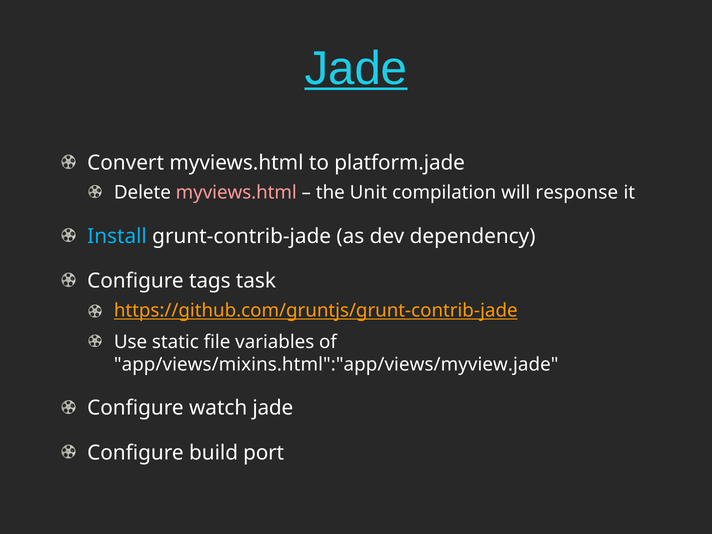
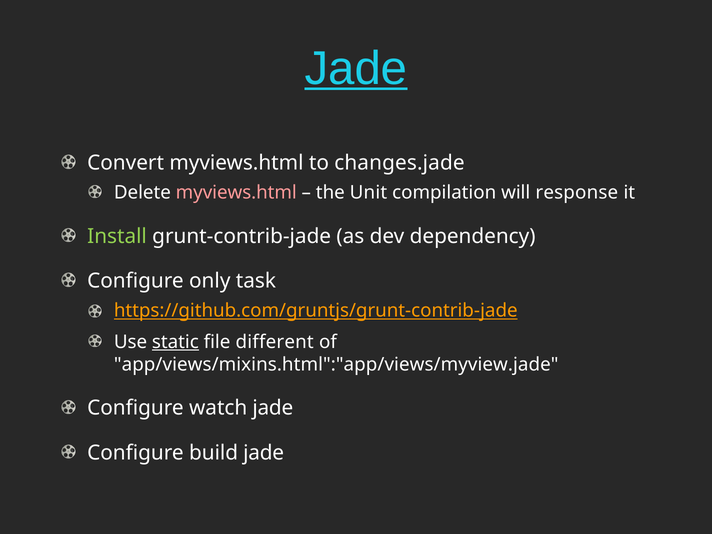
platform.jade: platform.jade -> changes.jade
Install colour: light blue -> light green
tags: tags -> only
static underline: none -> present
variables: variables -> different
build port: port -> jade
